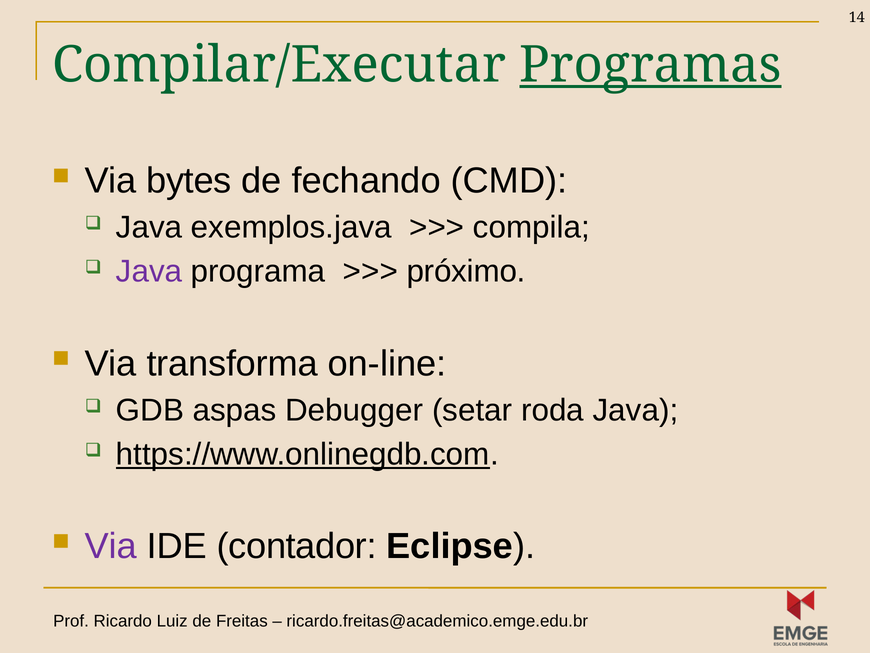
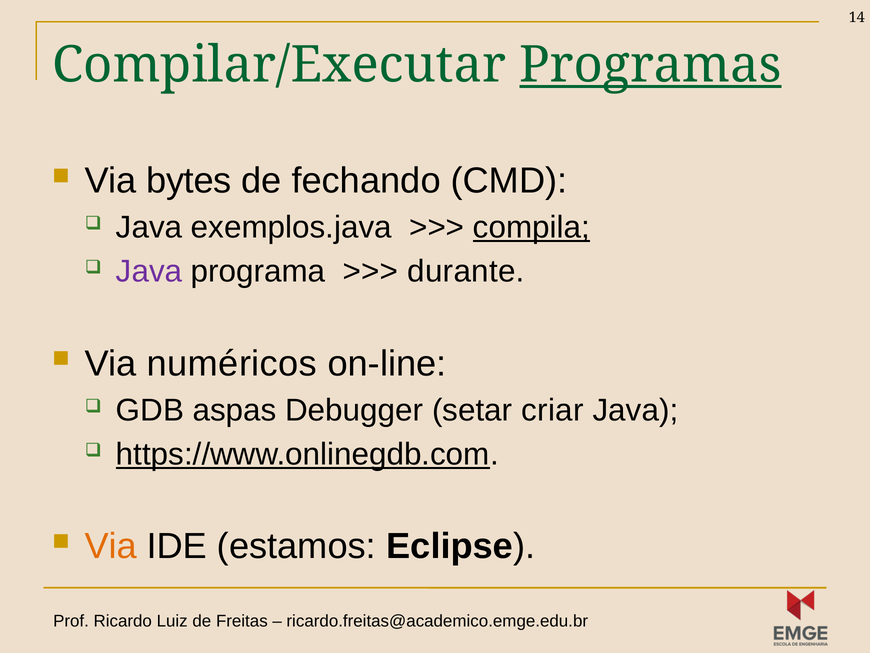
compila underline: none -> present
próximo: próximo -> durante
transforma: transforma -> numéricos
roda: roda -> criar
Via at (111, 546) colour: purple -> orange
contador: contador -> estamos
